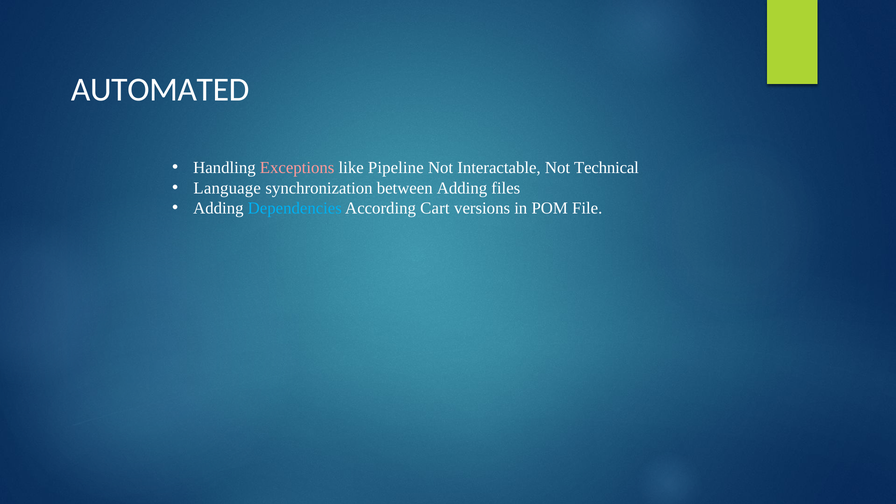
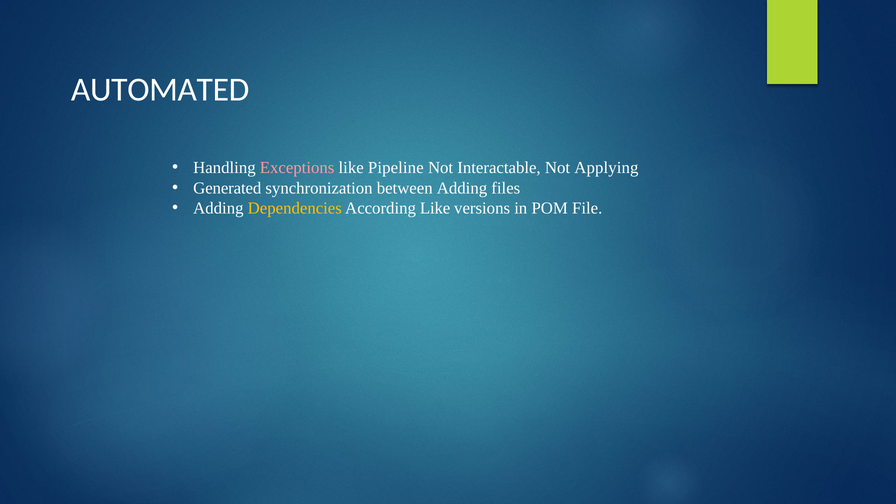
Technical: Technical -> Applying
Language: Language -> Generated
Dependencies colour: light blue -> yellow
According Cart: Cart -> Like
